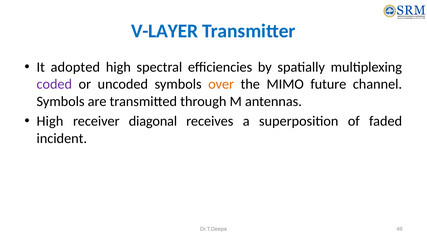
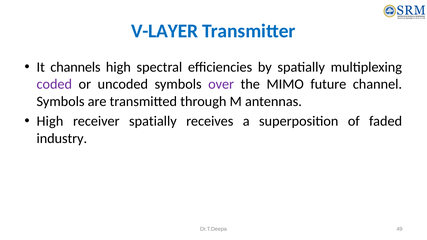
adopted: adopted -> channels
over colour: orange -> purple
receiver diagonal: diagonal -> spatially
incident: incident -> industry
